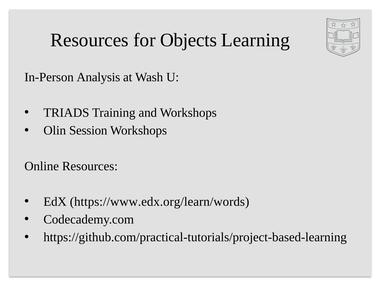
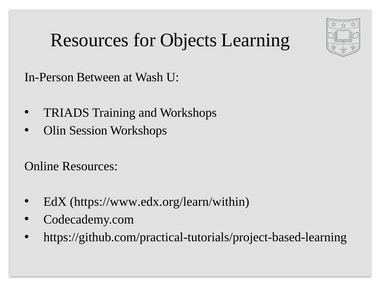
Analysis: Analysis -> Between
https://www.edx.org/learn/words: https://www.edx.org/learn/words -> https://www.edx.org/learn/within
